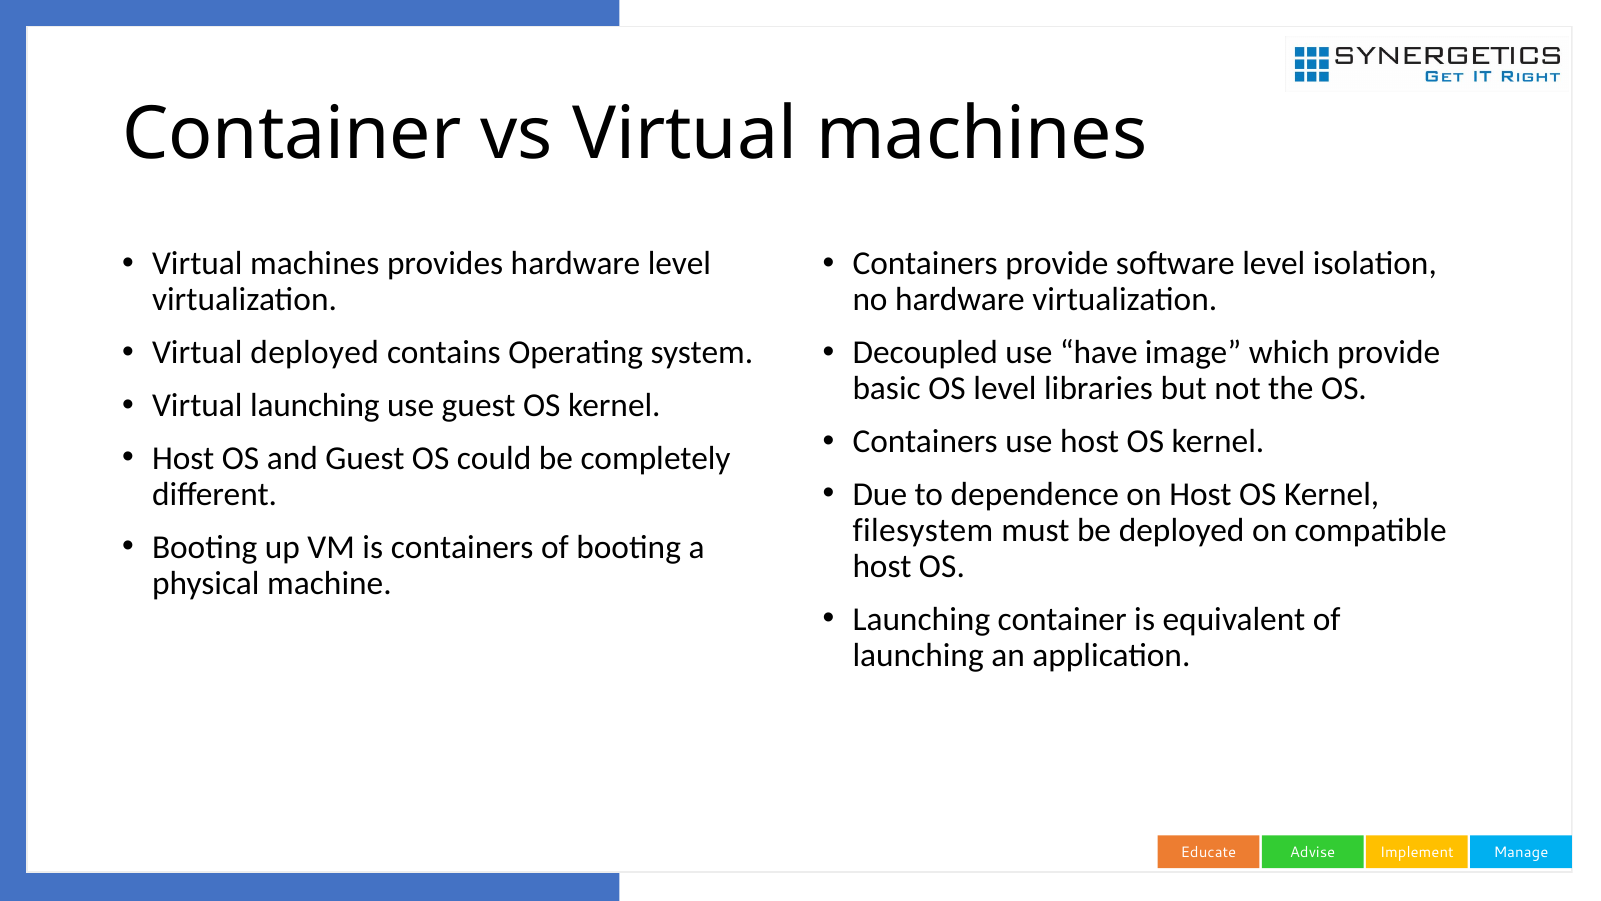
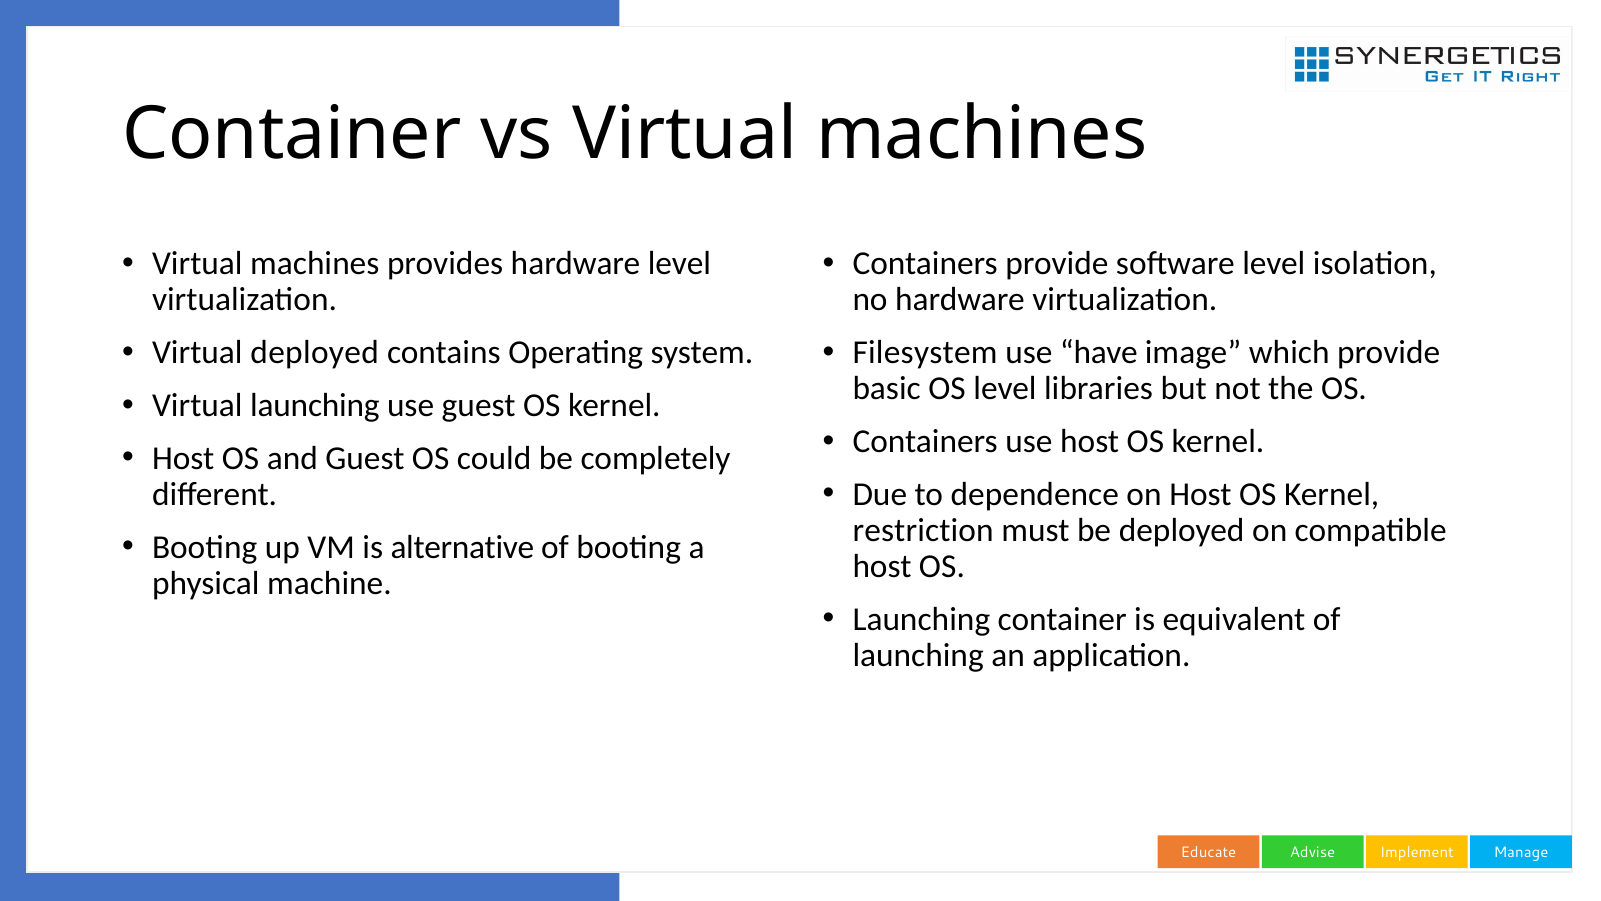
Decoupled: Decoupled -> Filesystem
filesystem: filesystem -> restriction
is containers: containers -> alternative
